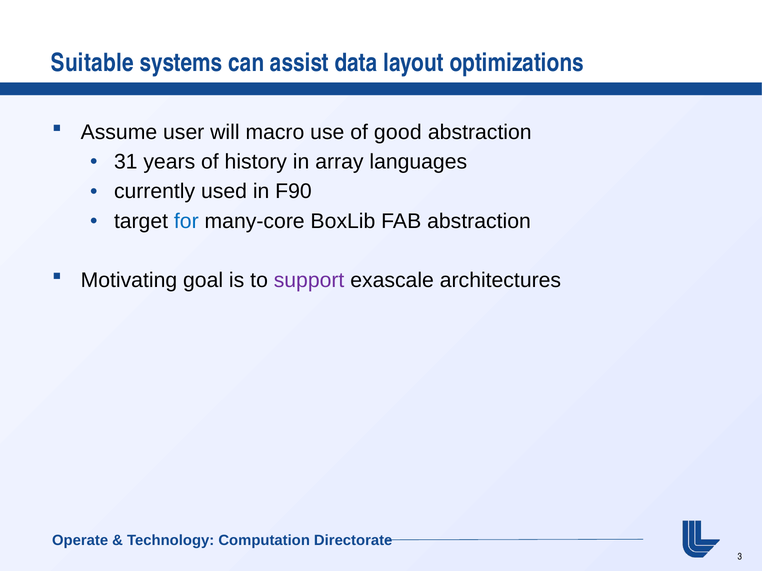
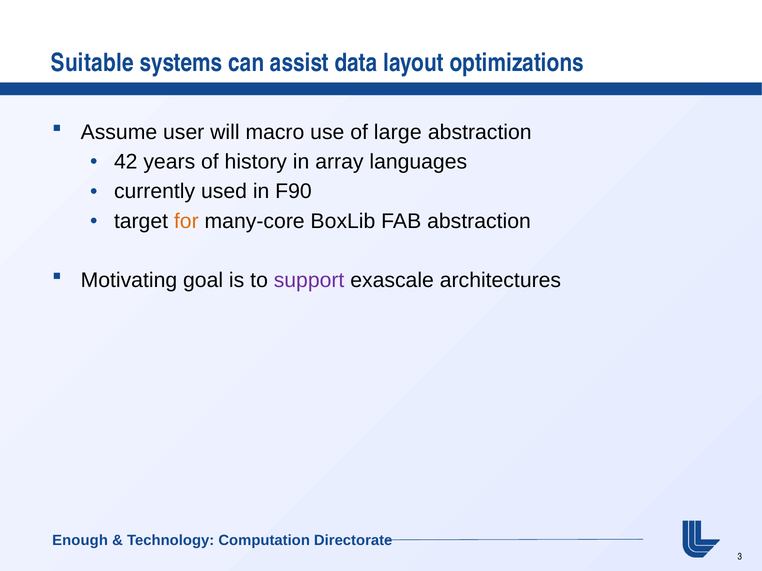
good: good -> large
31: 31 -> 42
for colour: blue -> orange
Operate: Operate -> Enough
